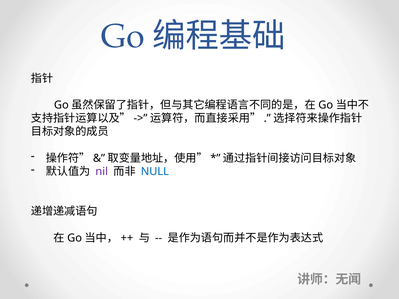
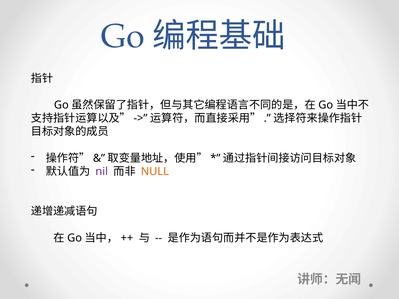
NULL colour: blue -> orange
